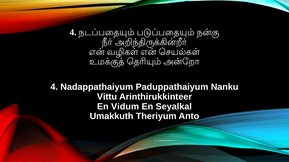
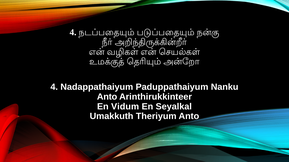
Vittu at (107, 97): Vittu -> Anto
